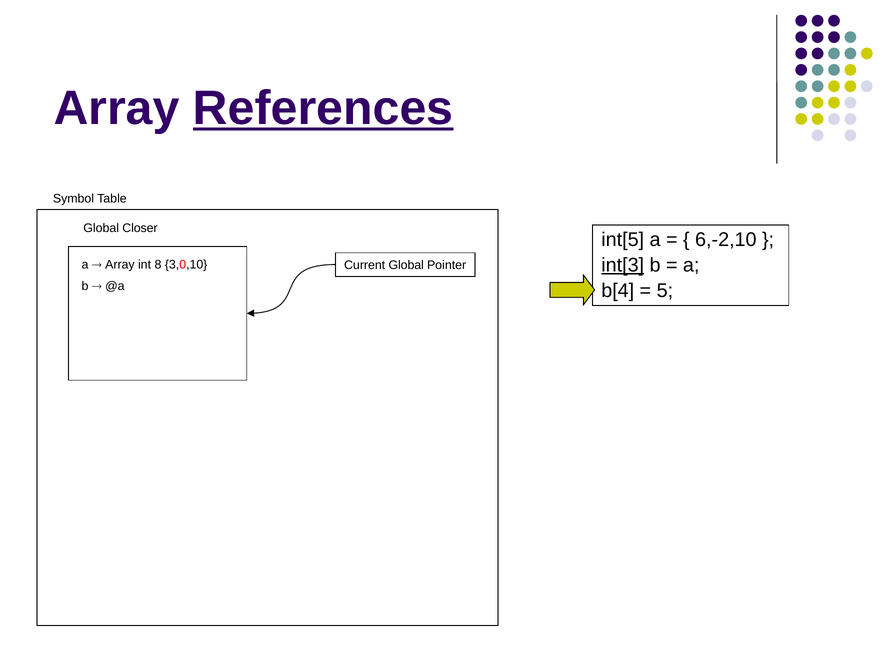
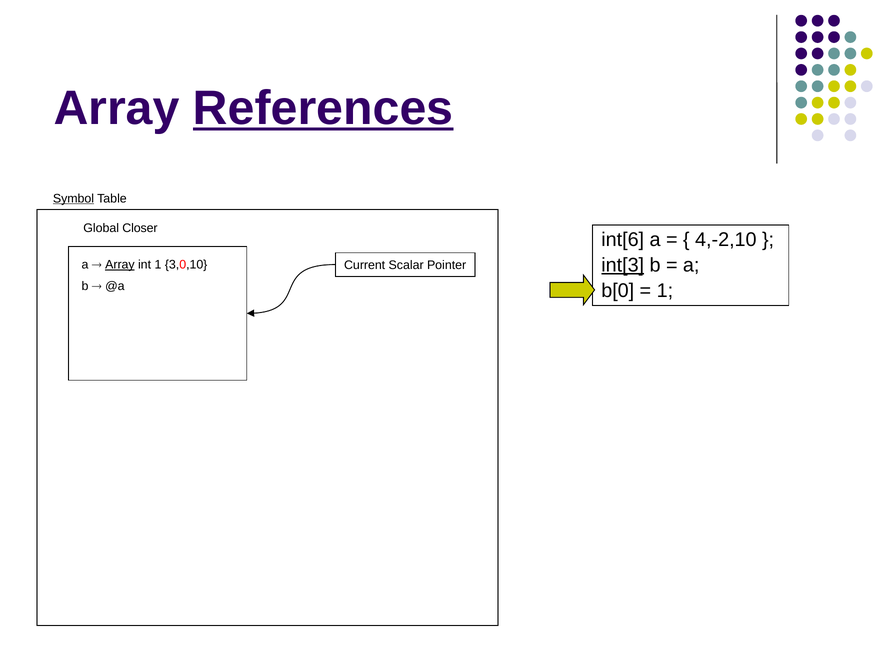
Symbol underline: none -> present
int[5: int[5 -> int[6
6,-2,10: 6,-2,10 -> 4,-2,10
Array at (120, 265) underline: none -> present
int 8: 8 -> 1
Current Global: Global -> Scalar
b[4: b[4 -> b[0
5 at (665, 291): 5 -> 1
